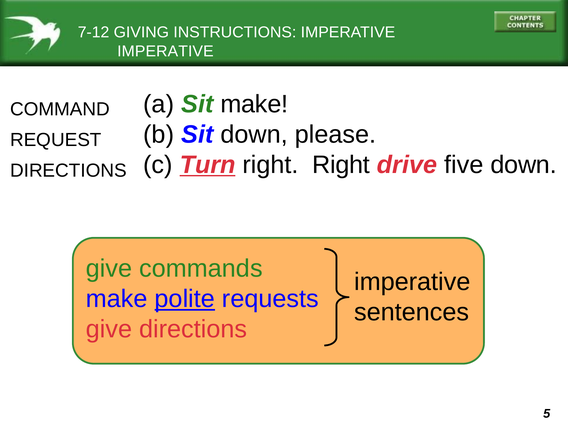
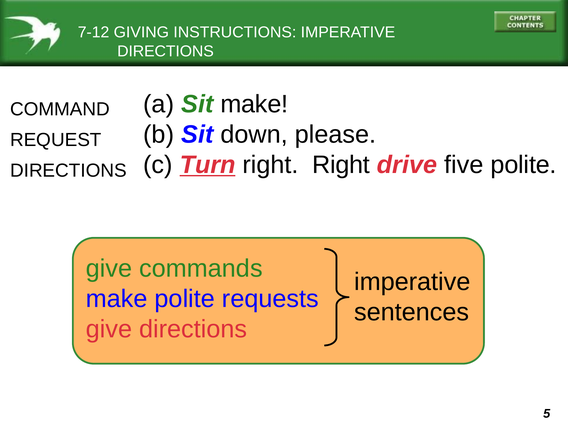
IMPERATIVE at (165, 51): IMPERATIVE -> DIRECTIONS
five down: down -> polite
polite at (185, 299) underline: present -> none
